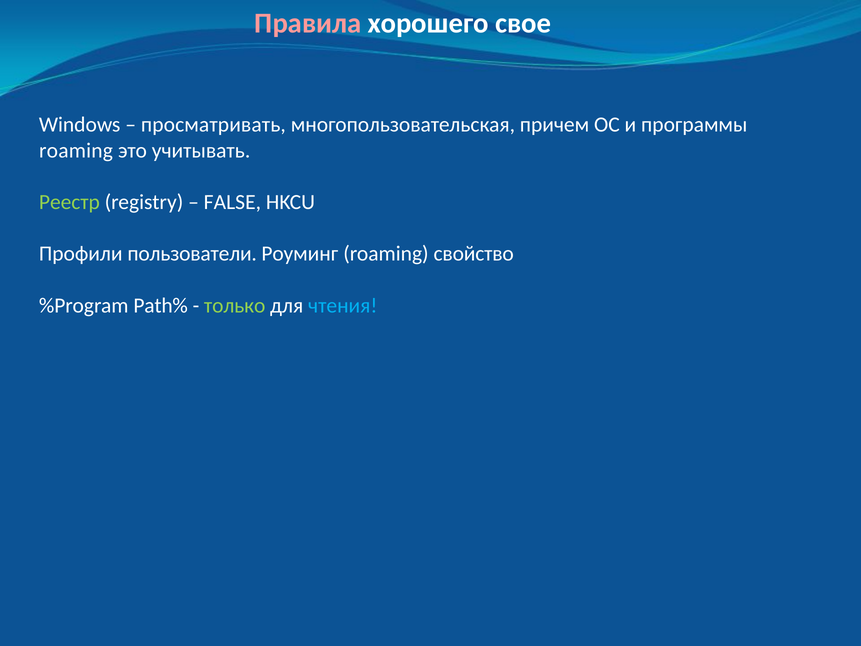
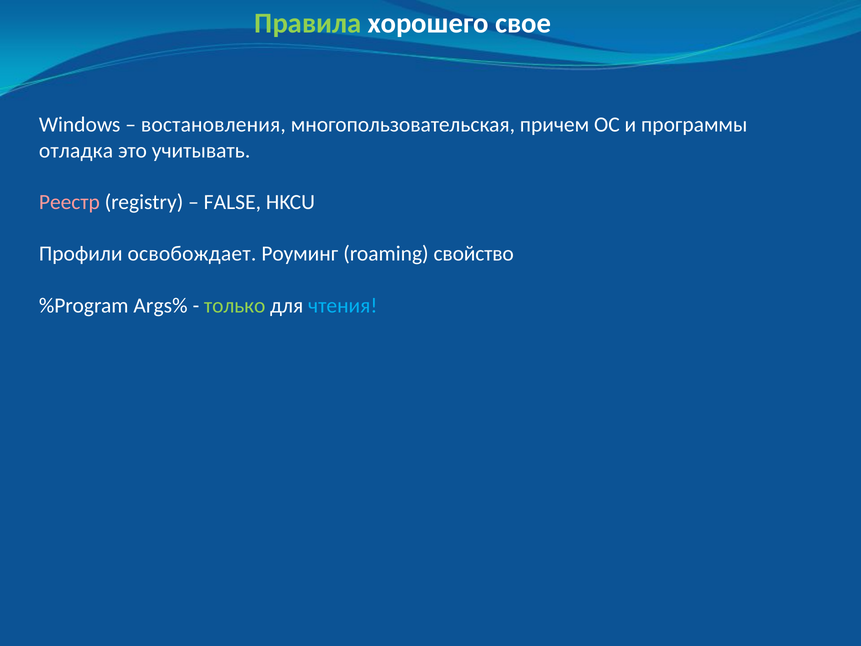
Правила colour: pink -> light green
просматривать: просматривать -> востановления
roaming at (76, 150): roaming -> отладка
Реестр colour: light green -> pink
пользователи: пользователи -> освобождает
Path%: Path% -> Args%
